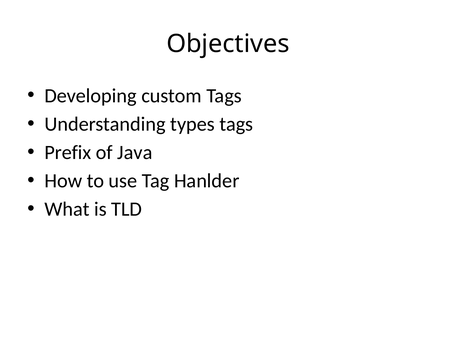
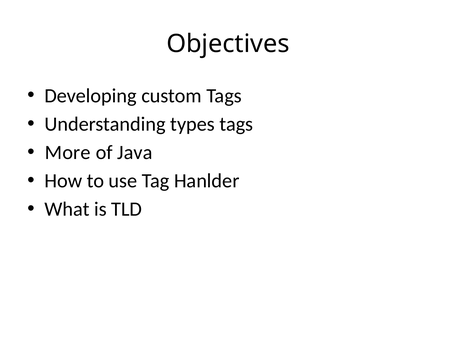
Prefix: Prefix -> More
